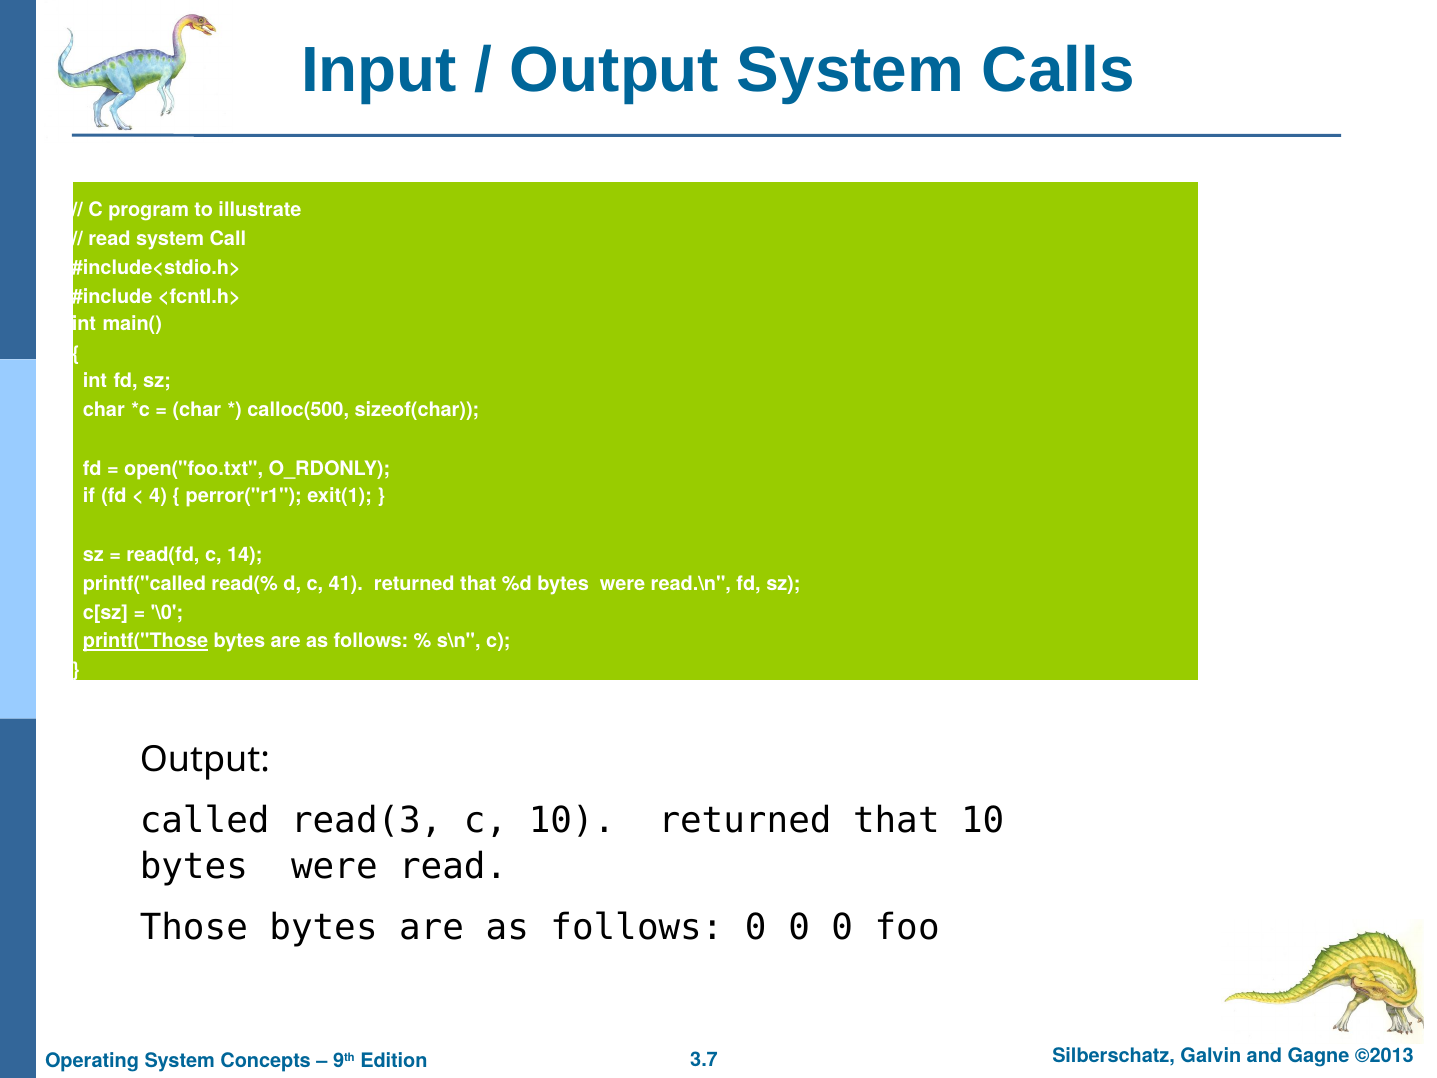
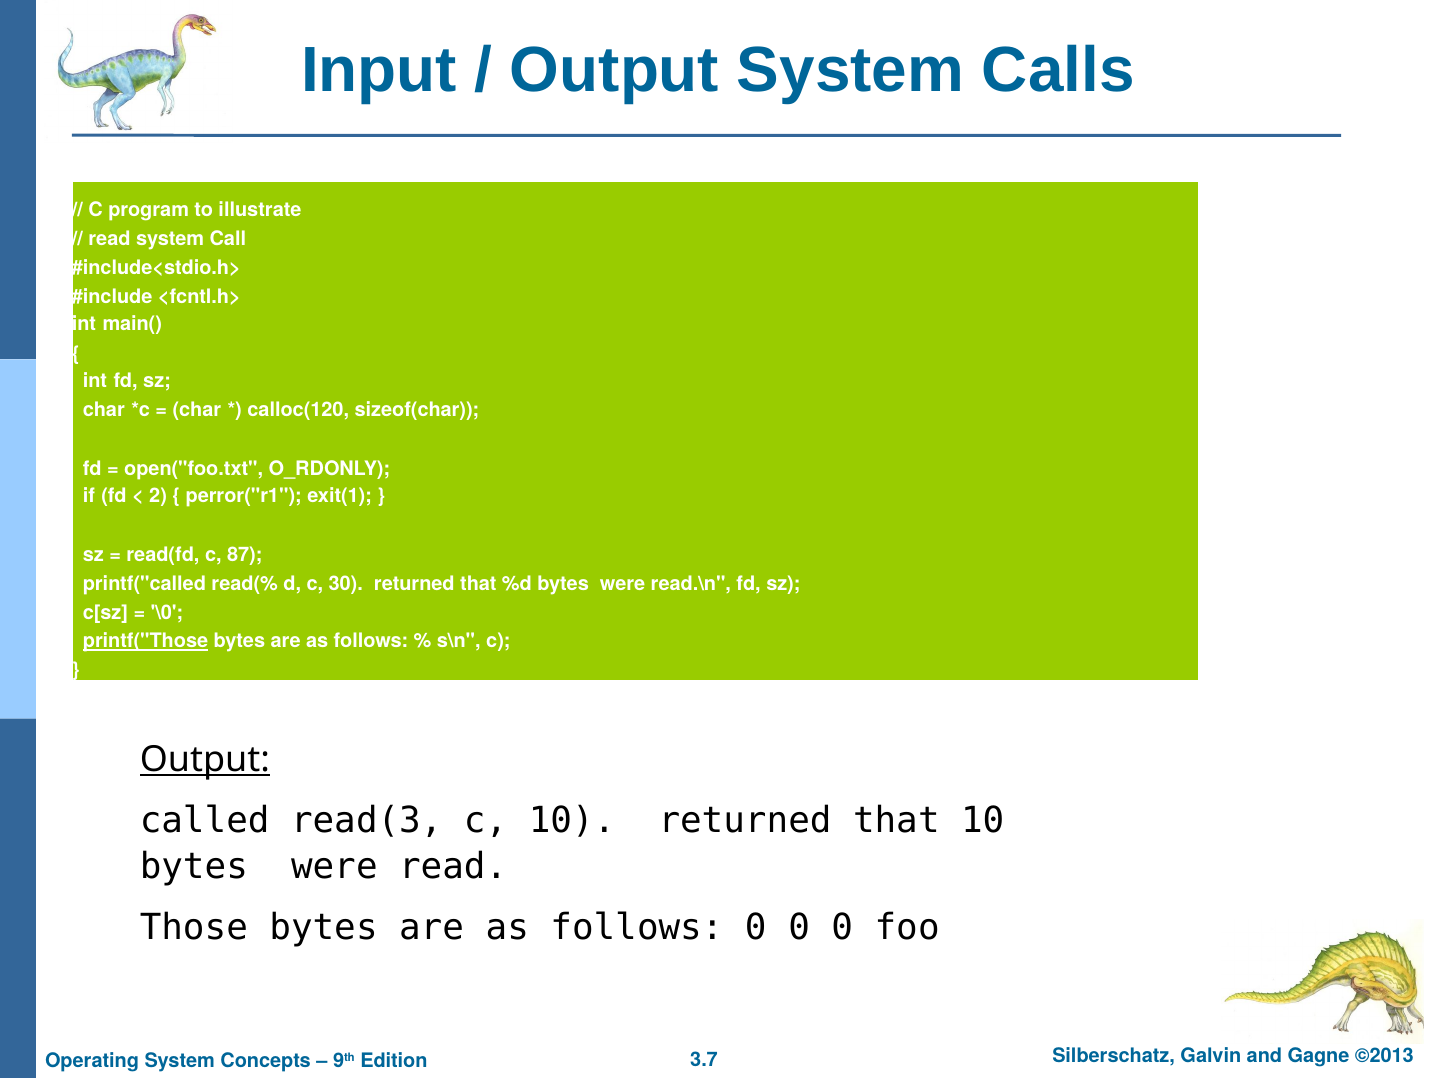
calloc(500: calloc(500 -> calloc(120
4: 4 -> 2
14: 14 -> 87
41: 41 -> 30
Output at (205, 759) underline: none -> present
